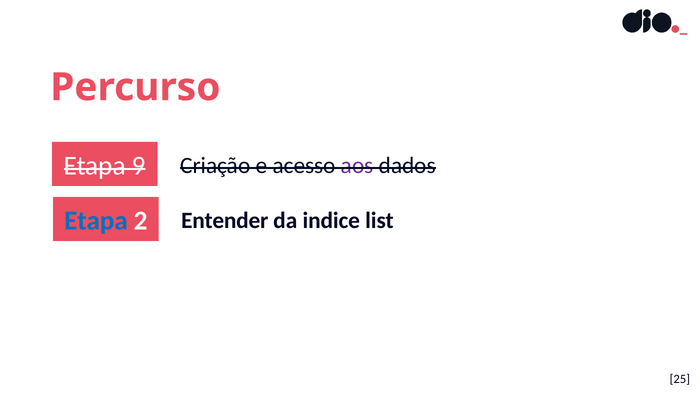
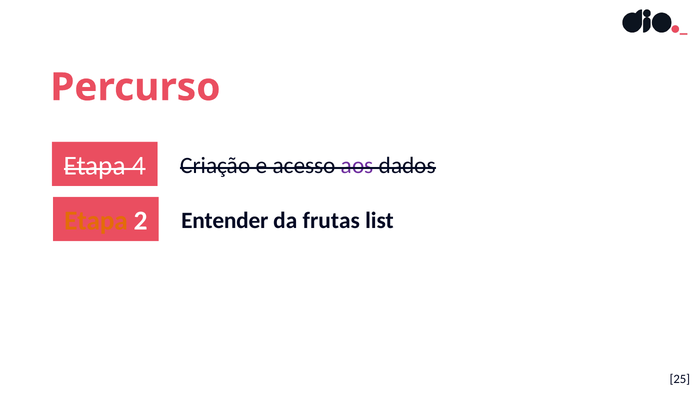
9: 9 -> 4
Etapa at (96, 221) colour: blue -> orange
indice: indice -> frutas
